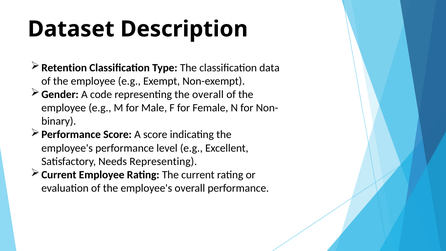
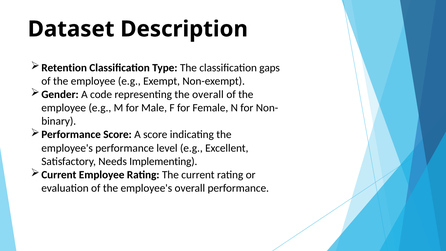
data: data -> gaps
Needs Representing: Representing -> Implementing
